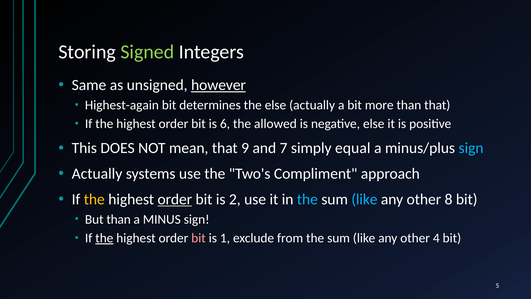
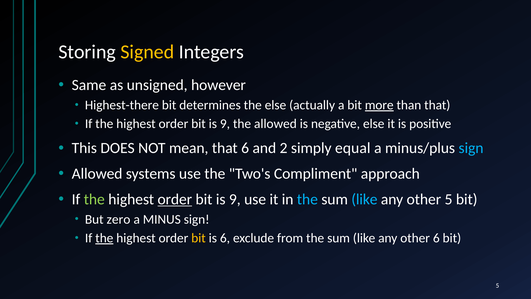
Signed colour: light green -> yellow
however underline: present -> none
Highest-again: Highest-again -> Highest-there
more underline: none -> present
6 at (225, 124): 6 -> 9
that 9: 9 -> 6
7: 7 -> 2
Actually at (97, 174): Actually -> Allowed
the at (94, 199) colour: yellow -> light green
2 at (235, 199): 2 -> 9
other 8: 8 -> 5
But than: than -> zero
bit at (199, 238) colour: pink -> yellow
is 1: 1 -> 6
other 4: 4 -> 6
